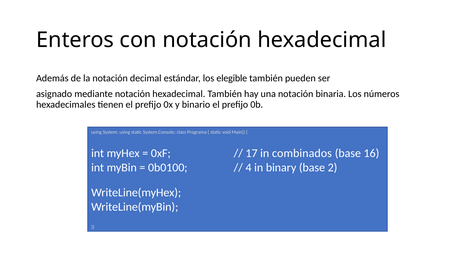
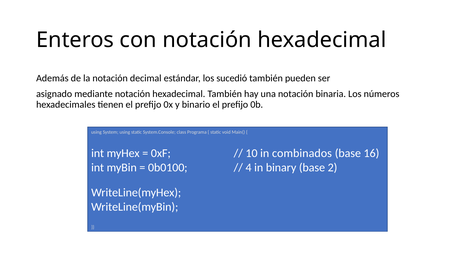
elegible: elegible -> sucedió
17: 17 -> 10
